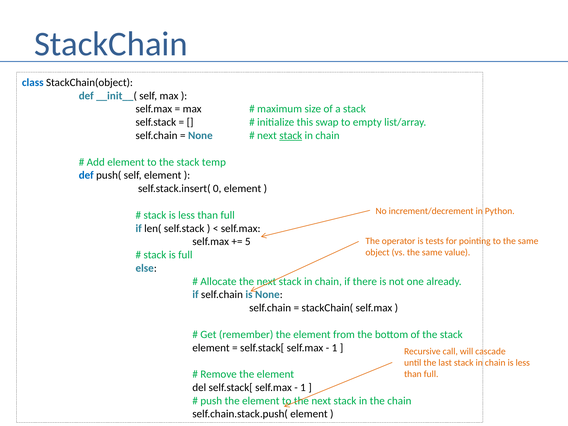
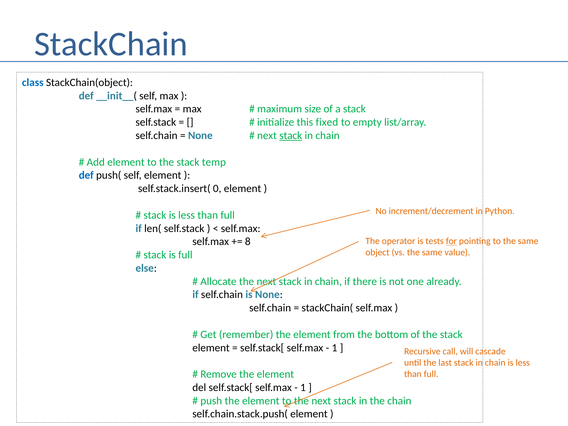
swap: swap -> fixed
5: 5 -> 8
for underline: none -> present
